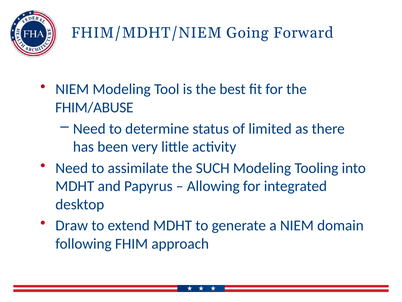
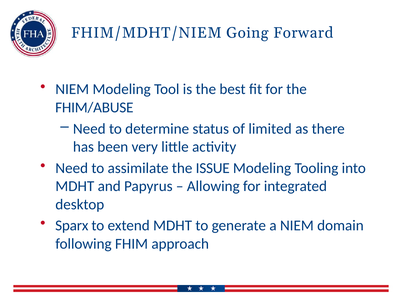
SUCH: SUCH -> ISSUE
Draw: Draw -> Sparx
